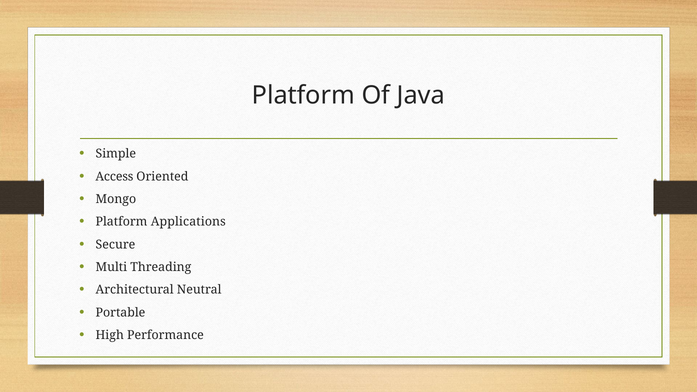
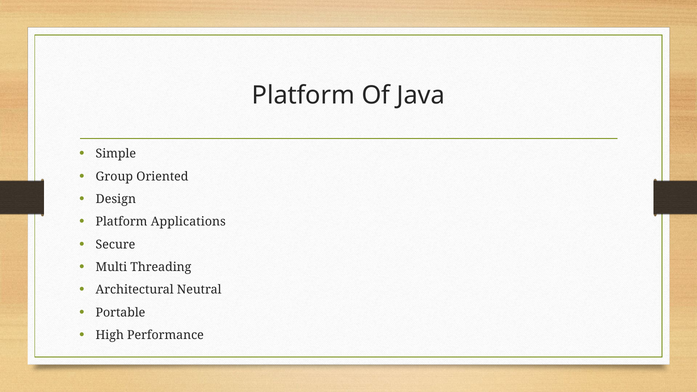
Access: Access -> Group
Mongo: Mongo -> Design
